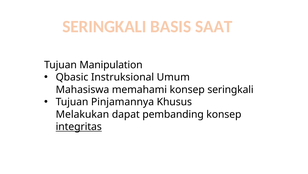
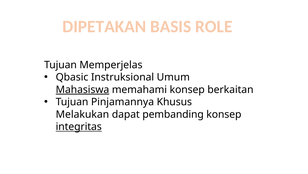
SERINGKALI at (104, 26): SERINGKALI -> DIPETAKAN
SAAT: SAAT -> ROLE
Manipulation: Manipulation -> Memperjelas
Mahasiswa underline: none -> present
konsep seringkali: seringkali -> berkaitan
